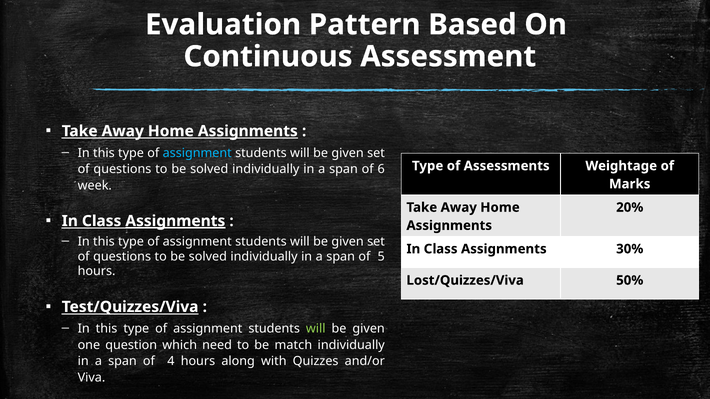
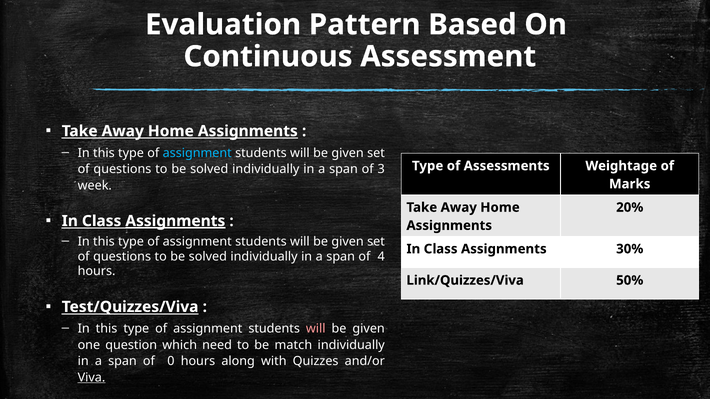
6: 6 -> 3
5: 5 -> 4
Lost/Quizzes/Viva: Lost/Quizzes/Viva -> Link/Quizzes/Viva
will at (316, 329) colour: light green -> pink
4: 4 -> 0
Viva underline: none -> present
